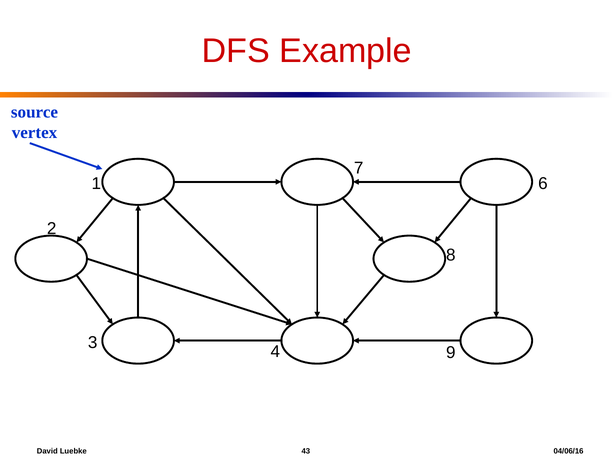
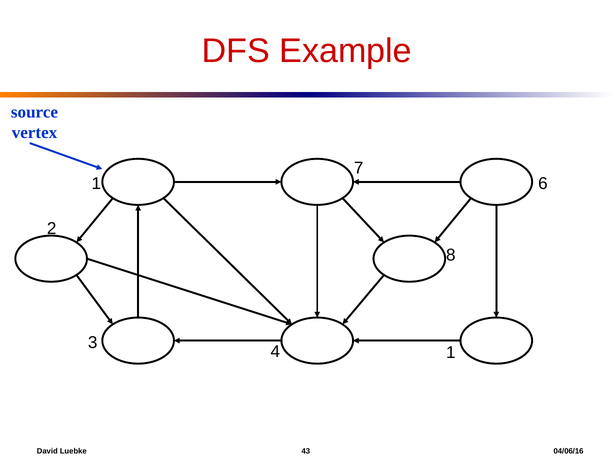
4 9: 9 -> 1
